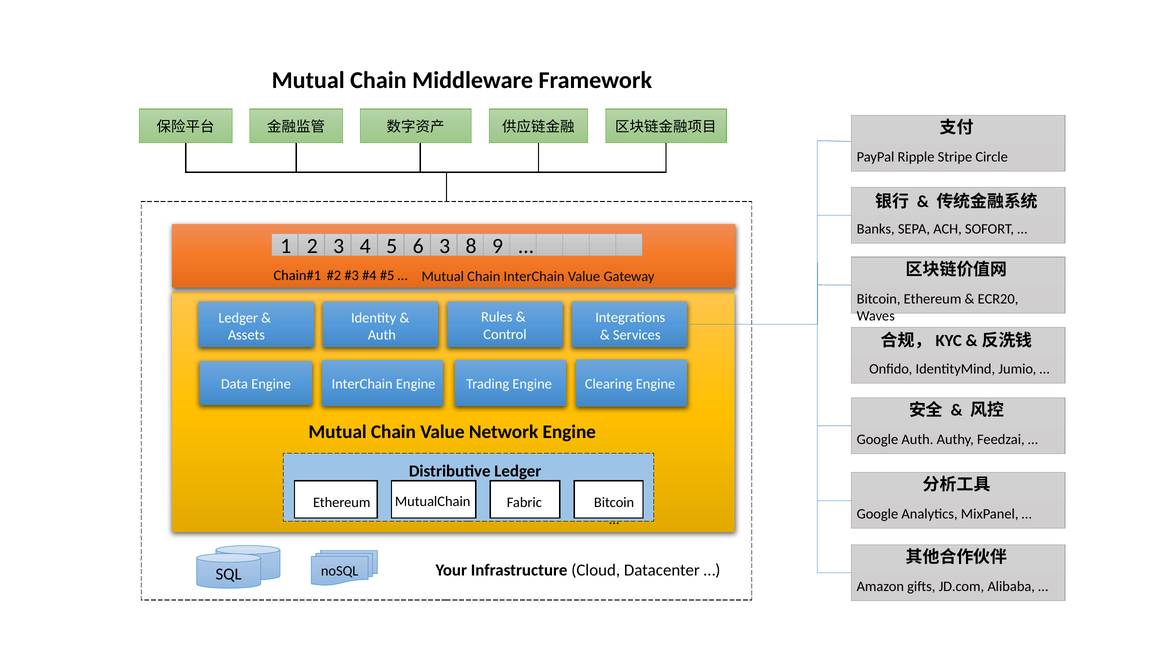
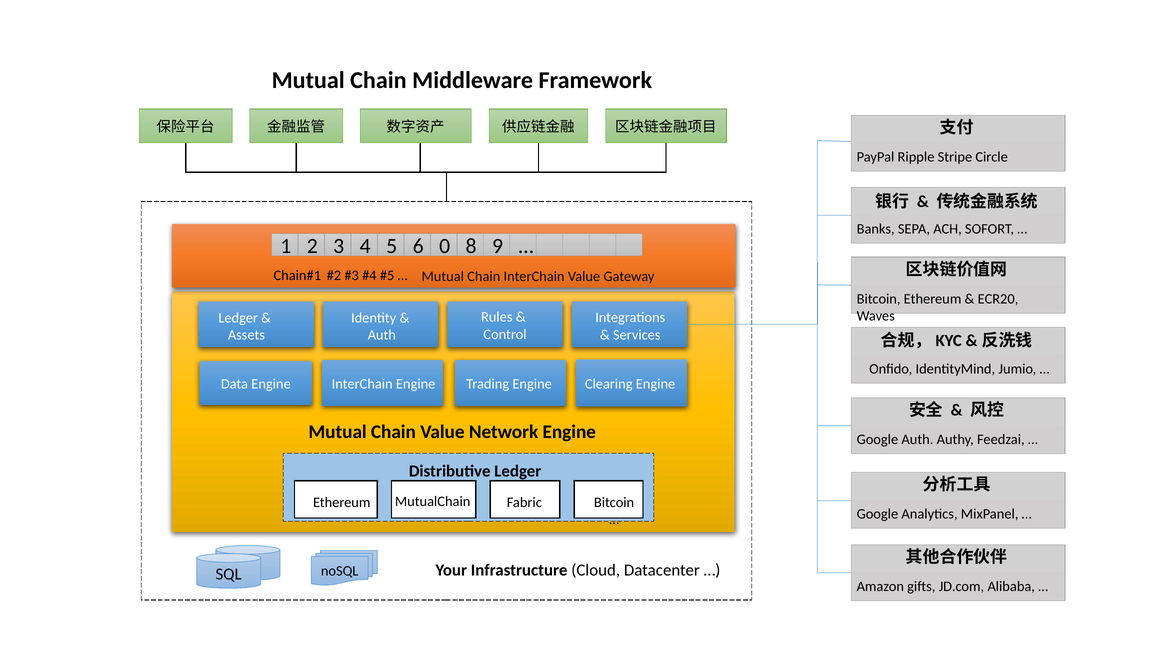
6 3: 3 -> 0
